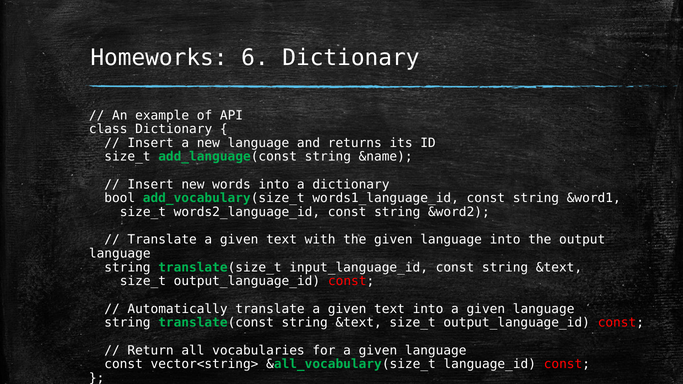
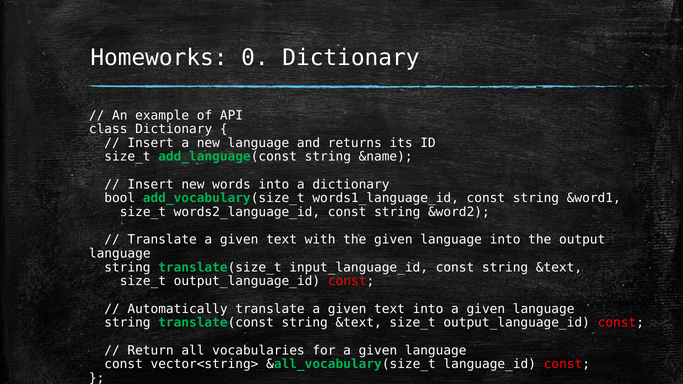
6: 6 -> 0
